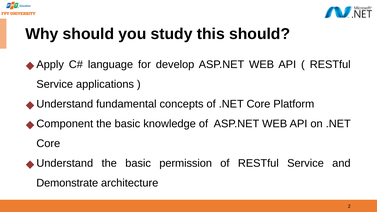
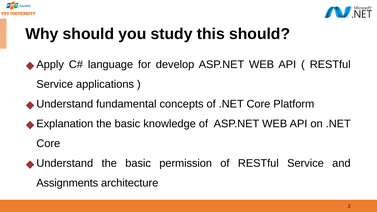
Component: Component -> Explanation
Demonstrate: Demonstrate -> Assignments
